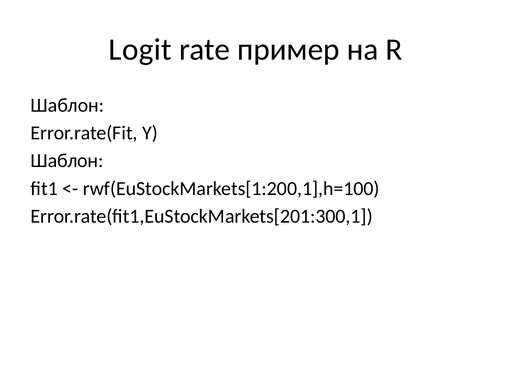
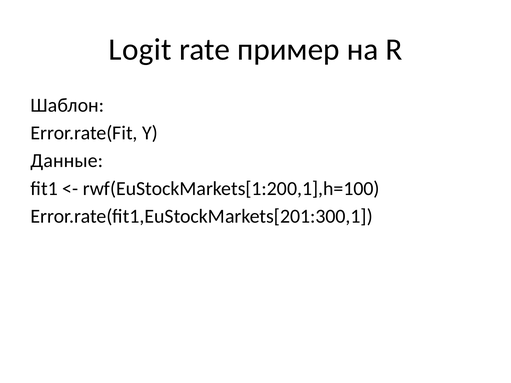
Шаблон at (67, 161): Шаблон -> Данные
